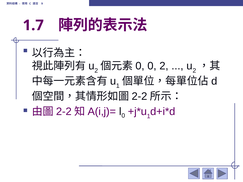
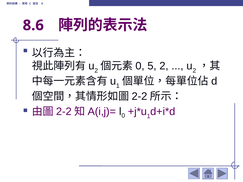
1.7: 1.7 -> 8.6
0 at (152, 66): 0 -> 5
